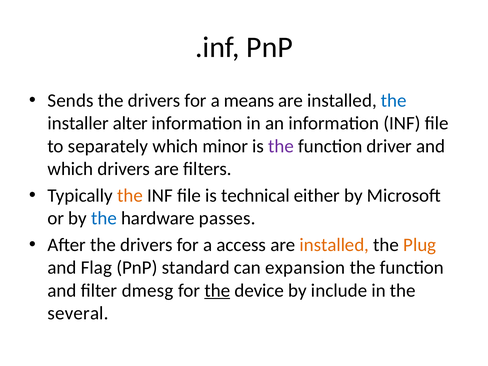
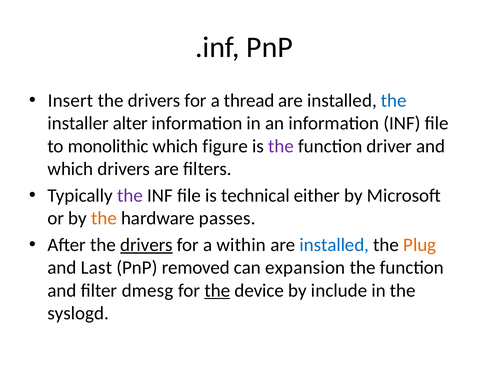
Sends: Sends -> Insert
means: means -> thread
separately: separately -> monolithic
minor: minor -> figure
the at (130, 195) colour: orange -> purple
the at (104, 218) colour: blue -> orange
drivers at (146, 245) underline: none -> present
access: access -> within
installed at (334, 245) colour: orange -> blue
Flag: Flag -> Last
standard: standard -> removed
several: several -> syslogd
